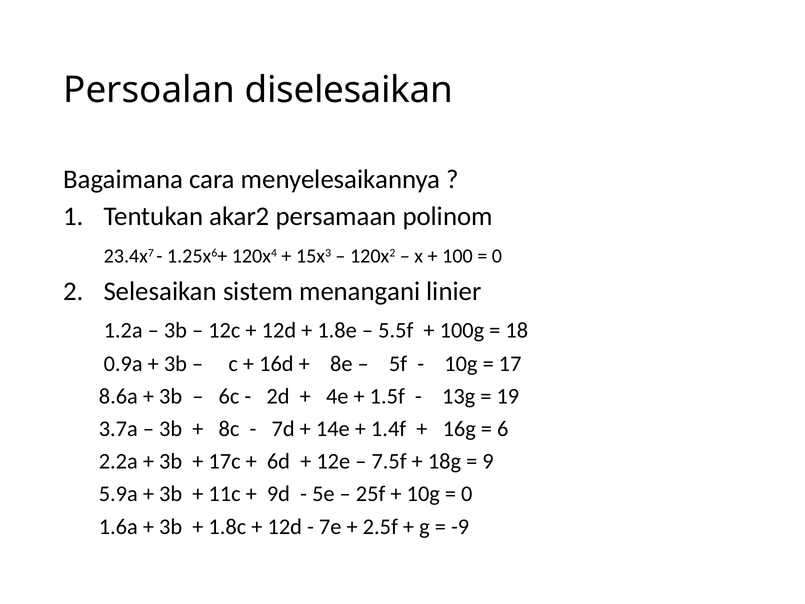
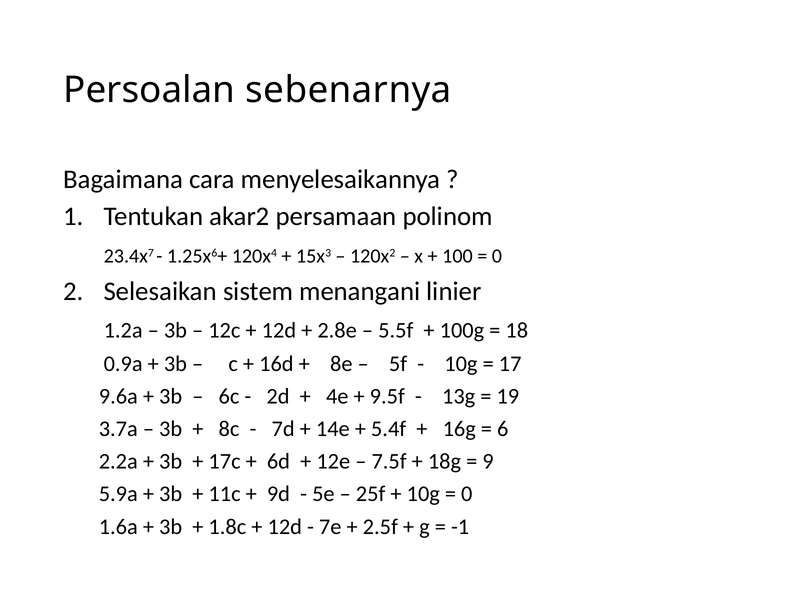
diselesaikan: diselesaikan -> sebenarnya
1.8e: 1.8e -> 2.8e
8.6a: 8.6a -> 9.6a
1.5f: 1.5f -> 9.5f
1.4f: 1.4f -> 5.4f
-9: -9 -> -1
